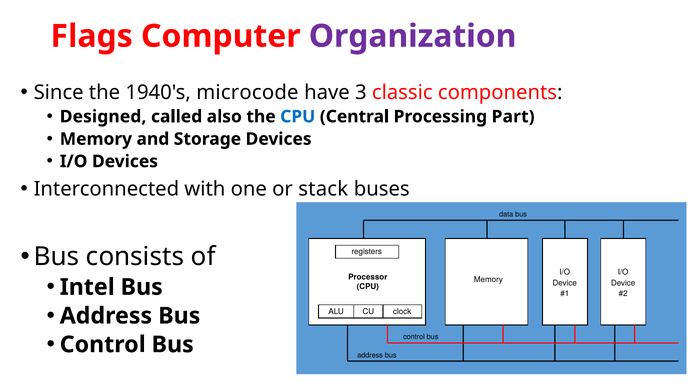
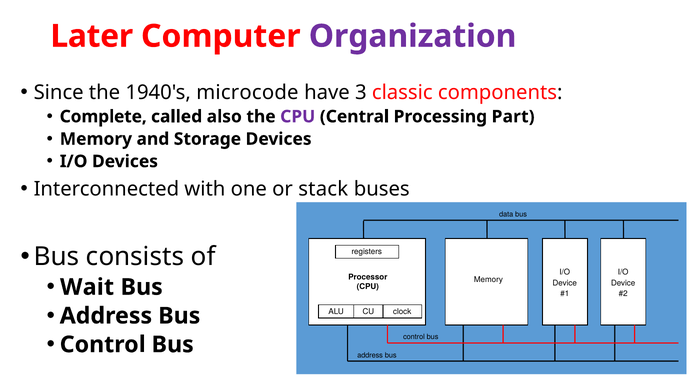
Flags: Flags -> Later
Designed: Designed -> Complete
CPU at (298, 116) colour: blue -> purple
Intel: Intel -> Wait
